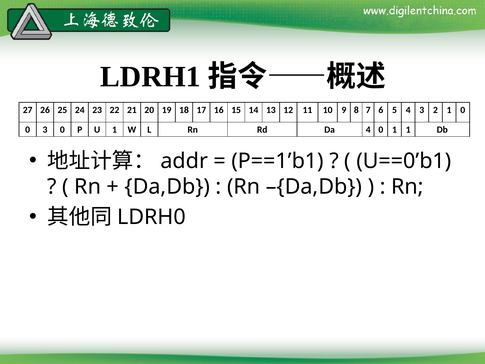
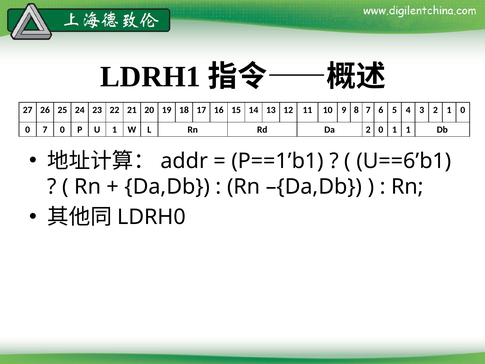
0 3: 3 -> 7
Da 4: 4 -> 2
U==0’b1: U==0’b1 -> U==6’b1
